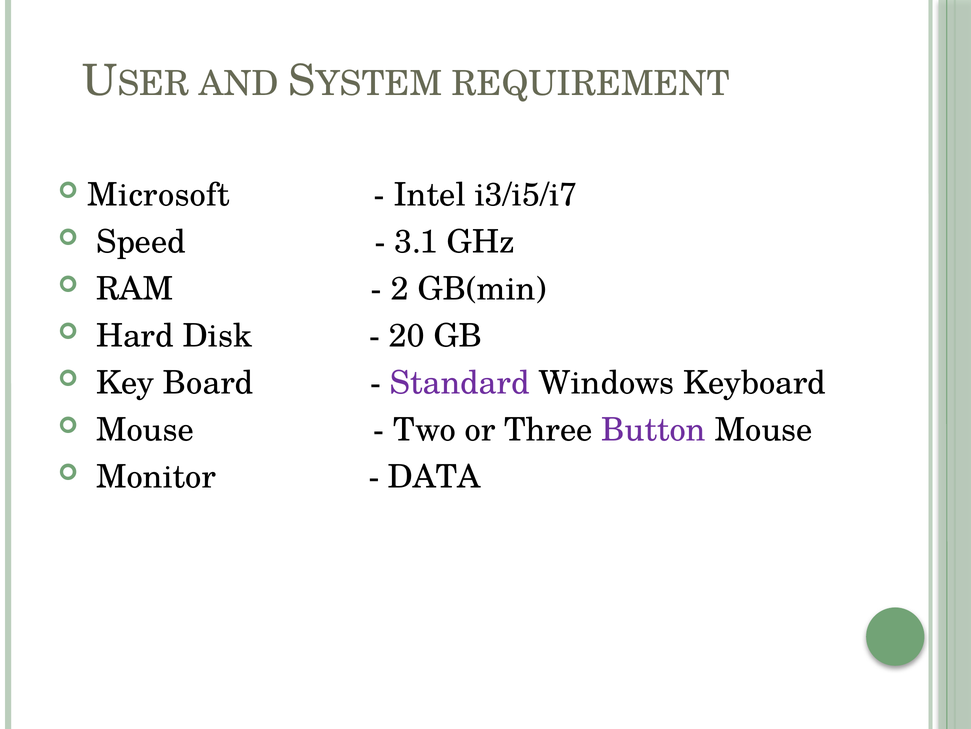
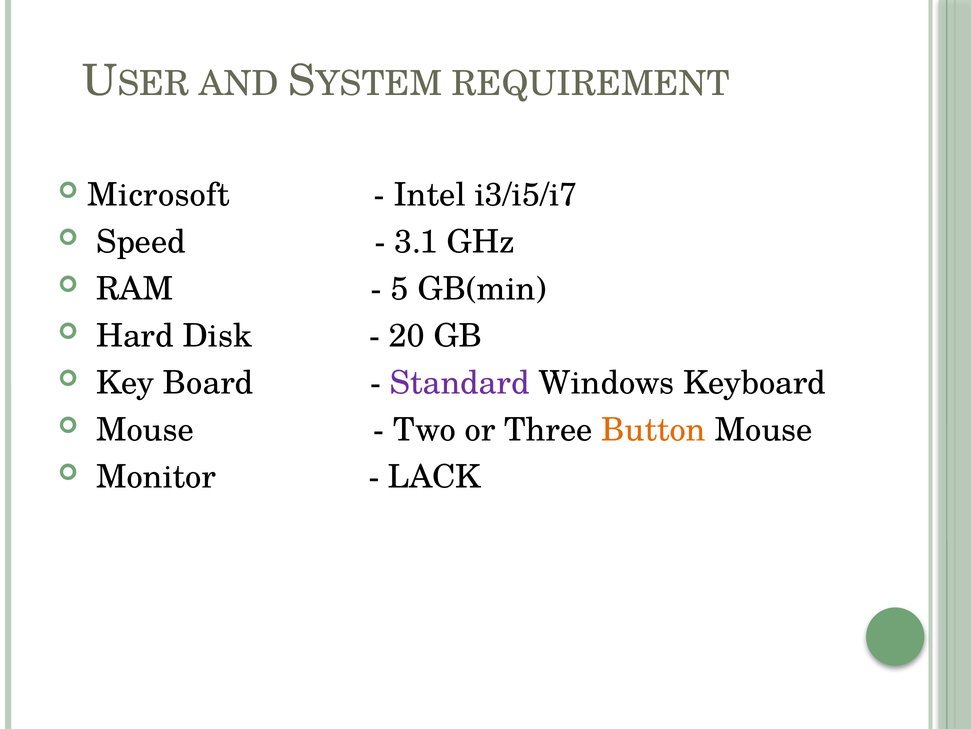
2: 2 -> 5
Button colour: purple -> orange
DATA: DATA -> LACK
